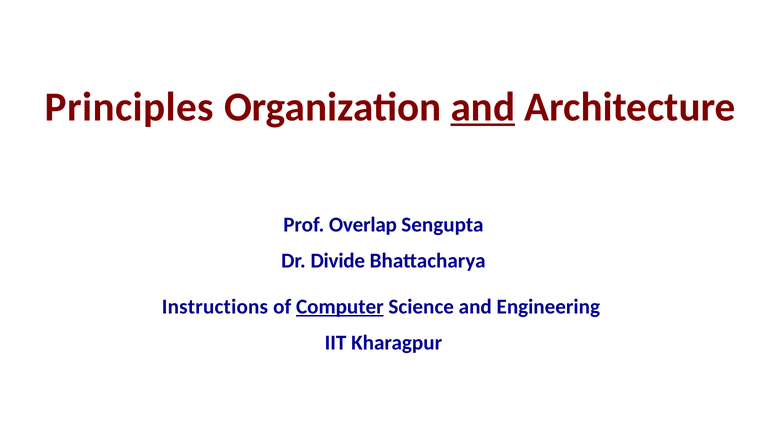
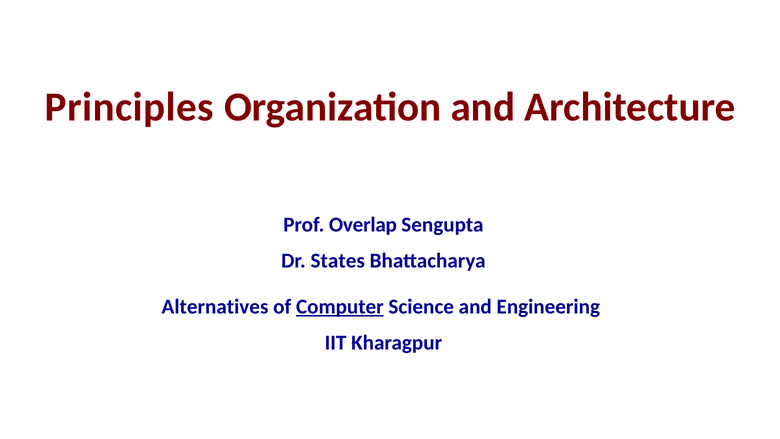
and at (483, 107) underline: present -> none
Divide: Divide -> States
Instructions: Instructions -> Alternatives
